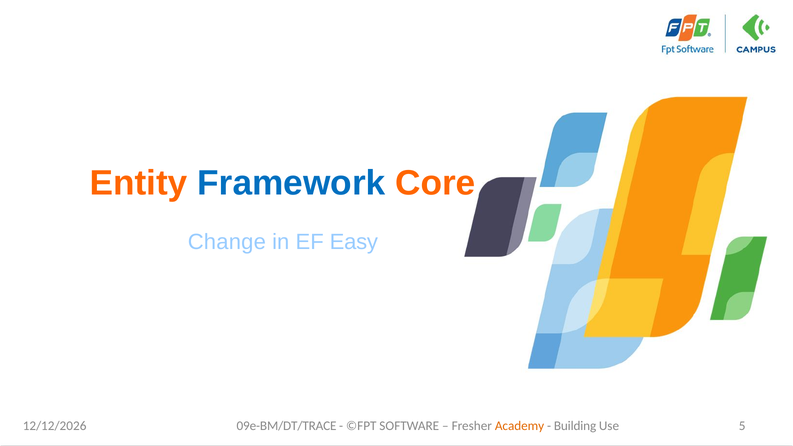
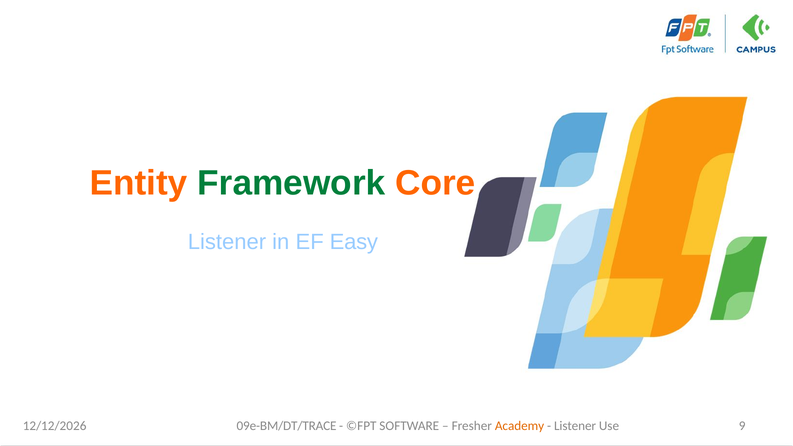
Framework colour: blue -> green
Change at (227, 242): Change -> Listener
Building at (575, 426): Building -> Listener
5: 5 -> 9
